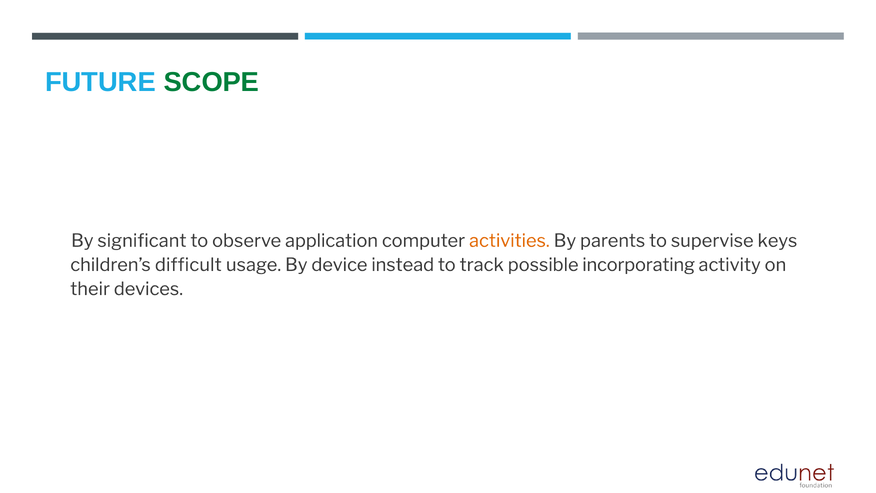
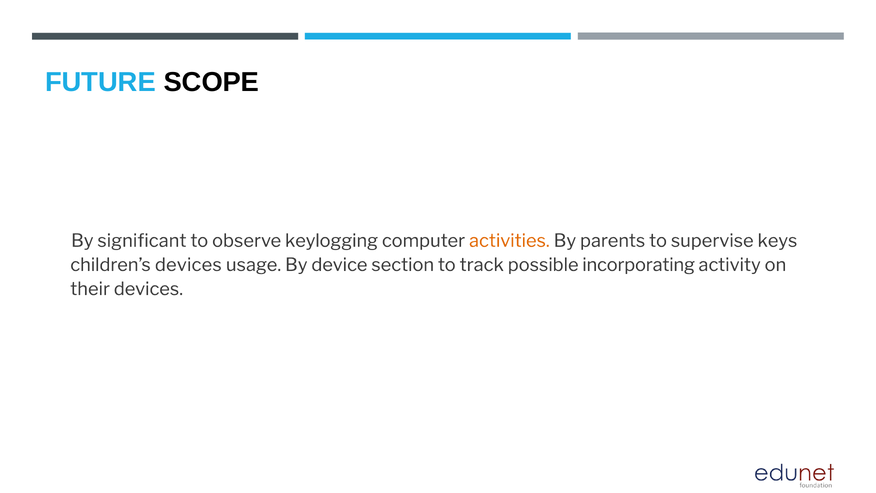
SCOPE colour: green -> black
application: application -> keylogging
children’s difficult: difficult -> devices
instead: instead -> section
